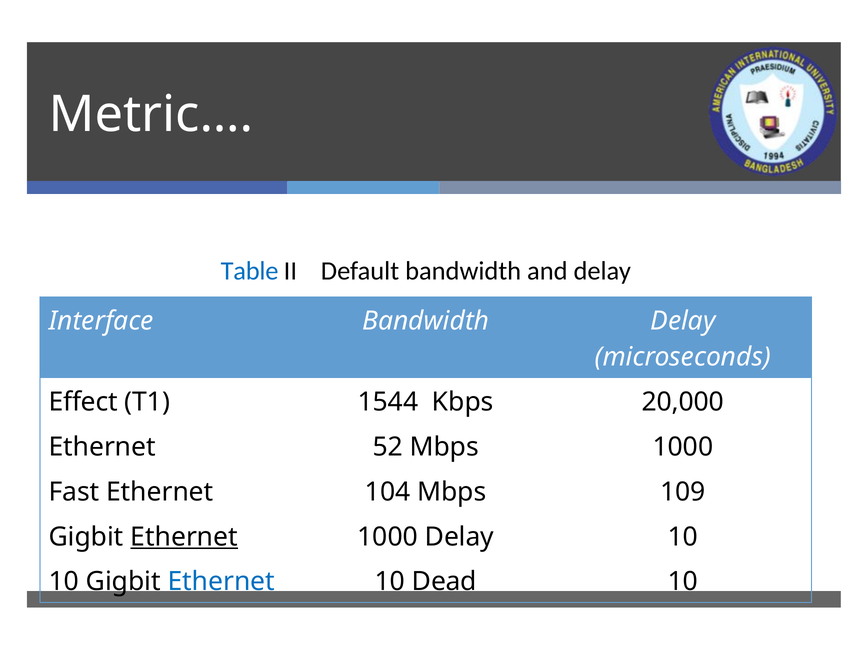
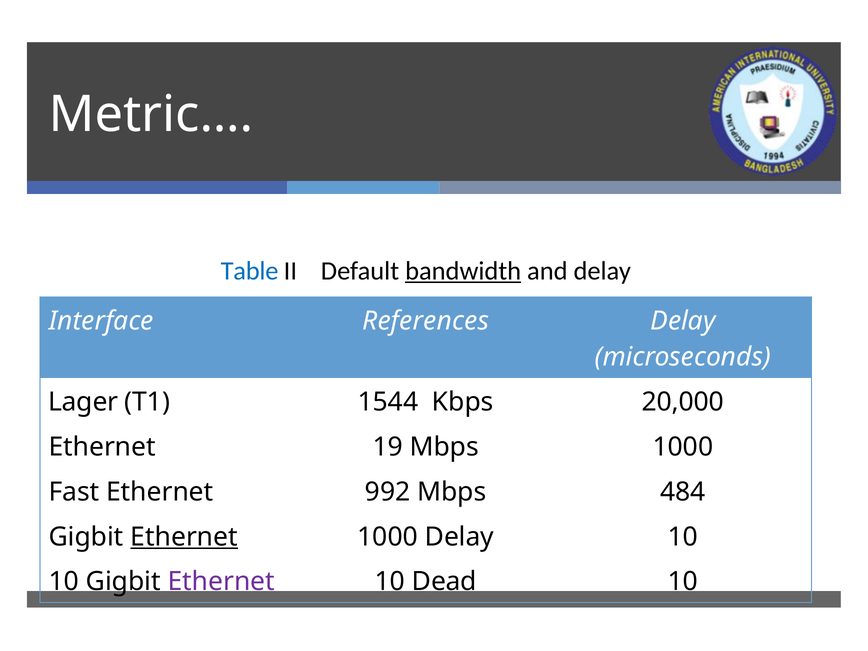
bandwidth at (463, 271) underline: none -> present
Interface Bandwidth: Bandwidth -> References
Effect: Effect -> Lager
52: 52 -> 19
104: 104 -> 992
109: 109 -> 484
Ethernet at (221, 582) colour: blue -> purple
